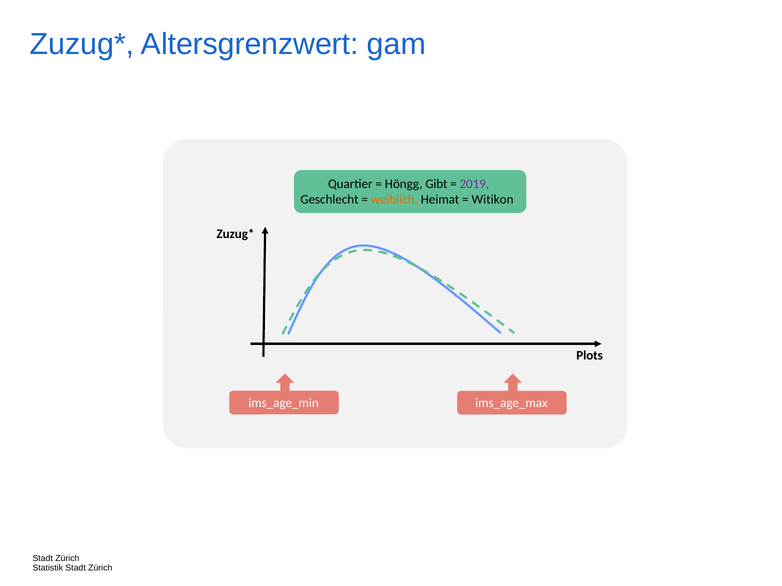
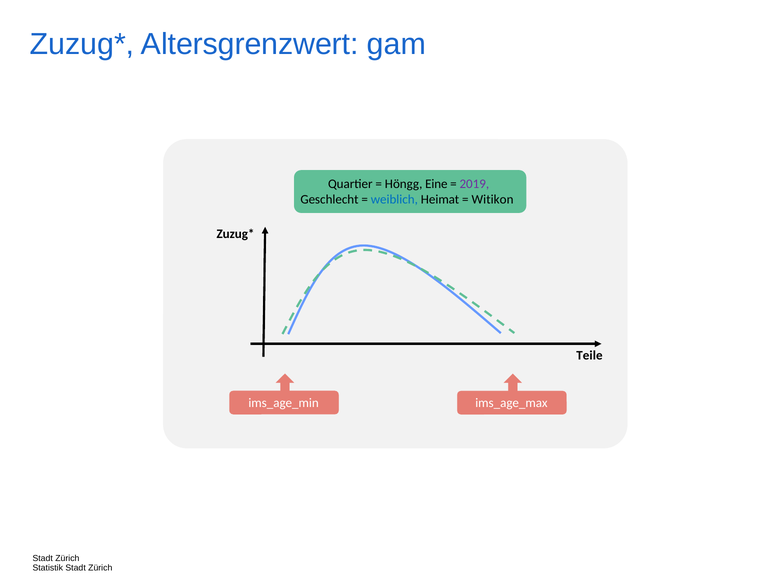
Gibt: Gibt -> Eine
weiblich colour: orange -> blue
Plots: Plots -> Teile
